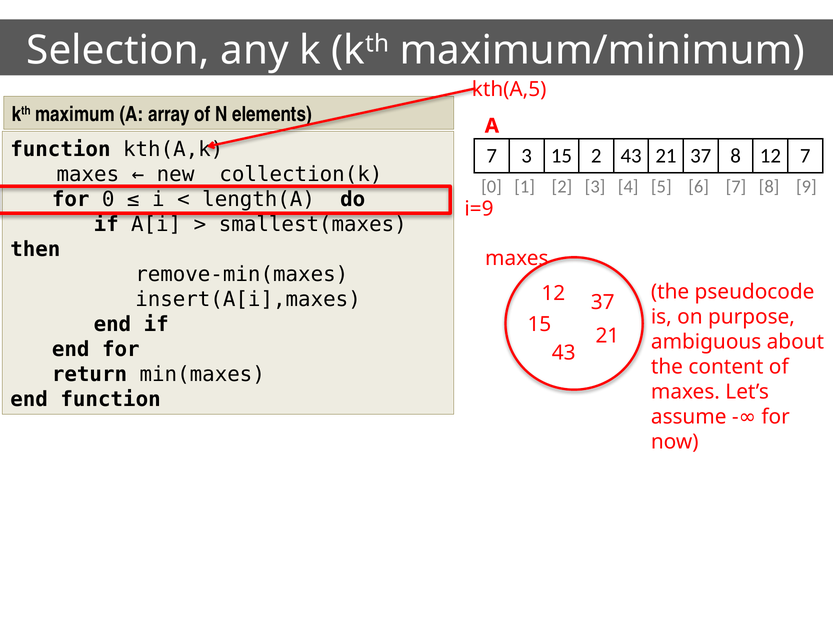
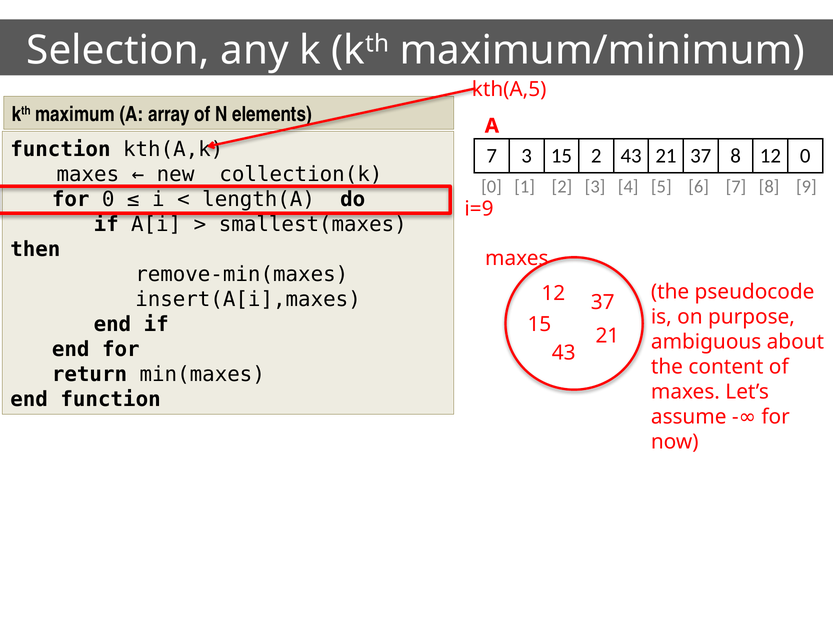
12 7: 7 -> 0
